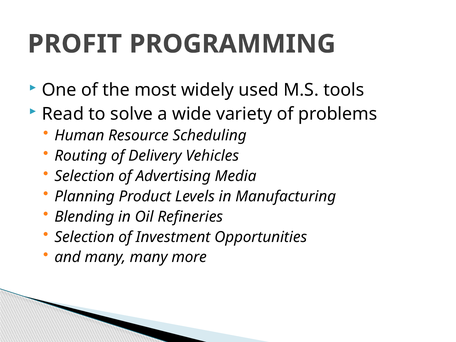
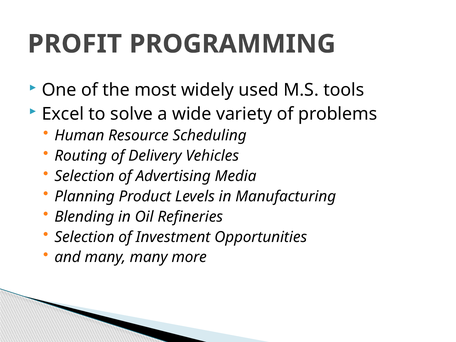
Read: Read -> Excel
